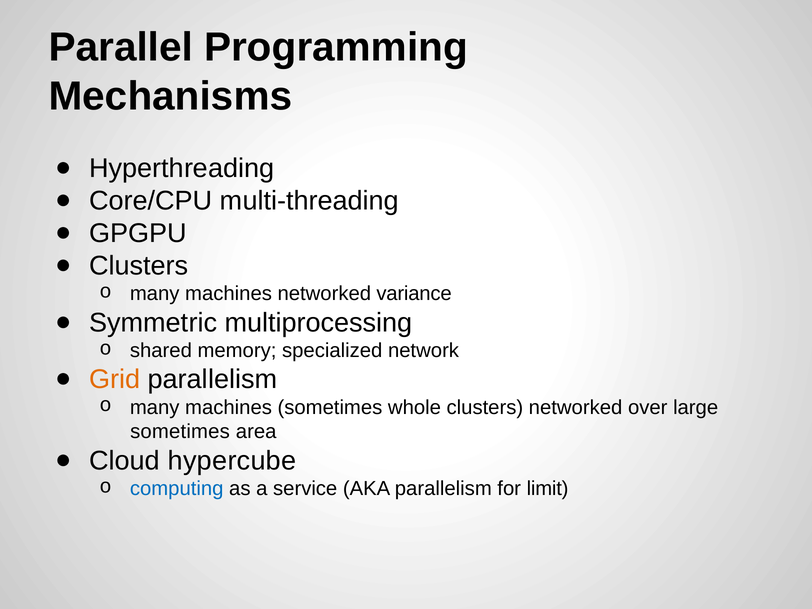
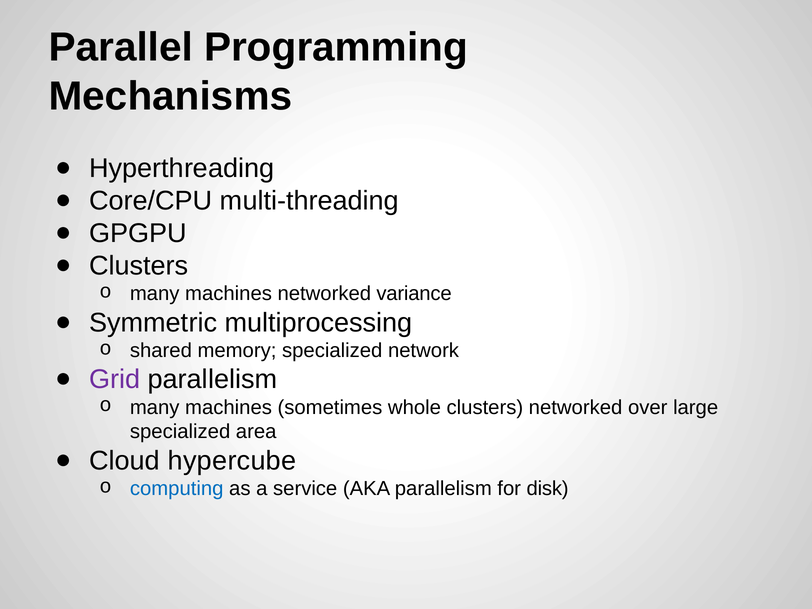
Grid colour: orange -> purple
sometimes at (180, 432): sometimes -> specialized
limit: limit -> disk
